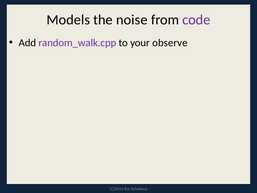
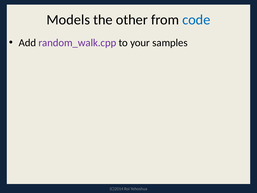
noise: noise -> other
code colour: purple -> blue
observe: observe -> samples
